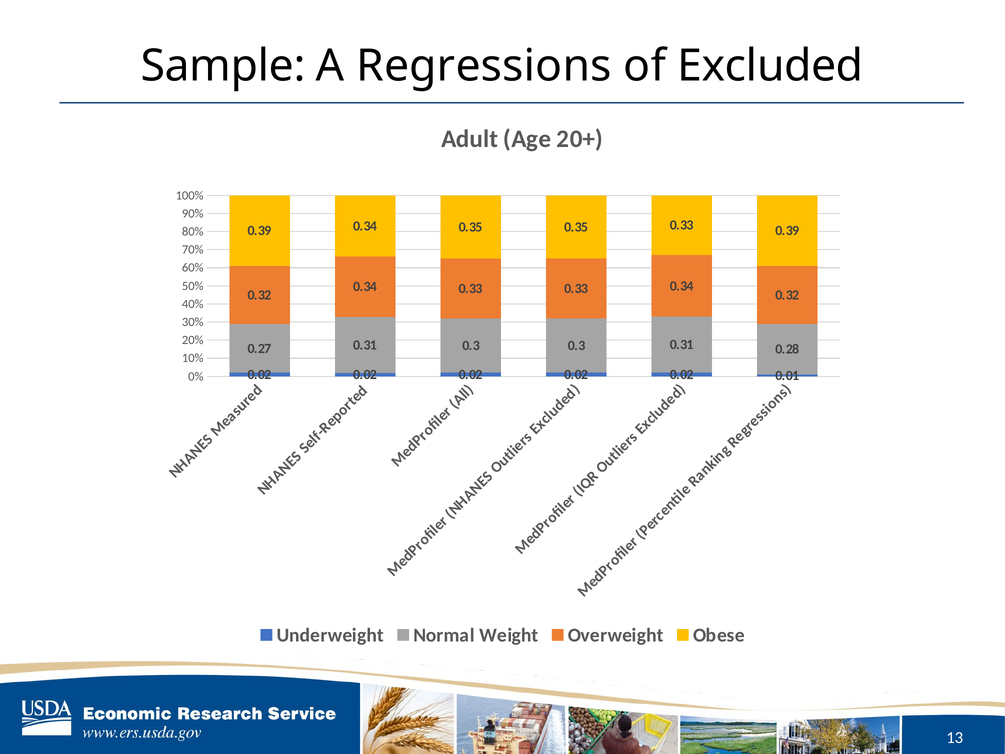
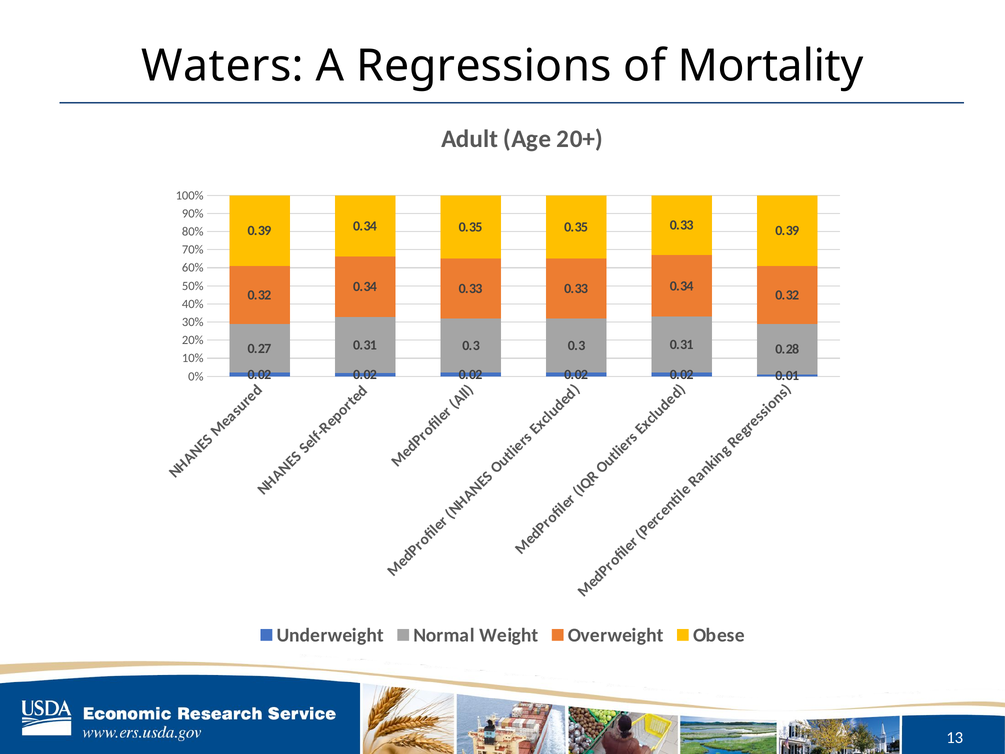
Sample: Sample -> Waters
Excluded: Excluded -> Mortality
